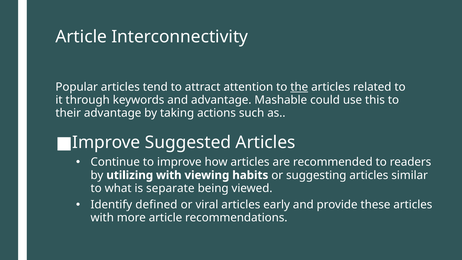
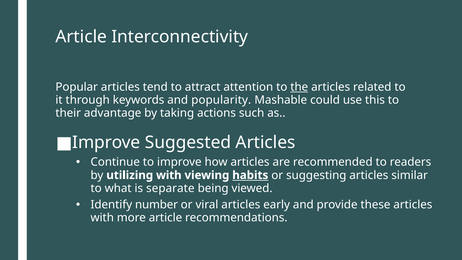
and advantage: advantage -> popularity
habits underline: none -> present
defined: defined -> number
